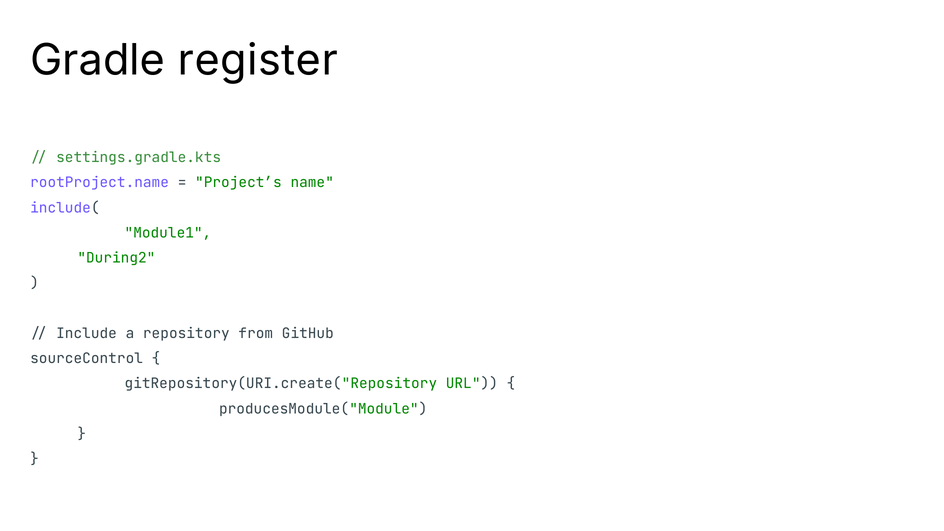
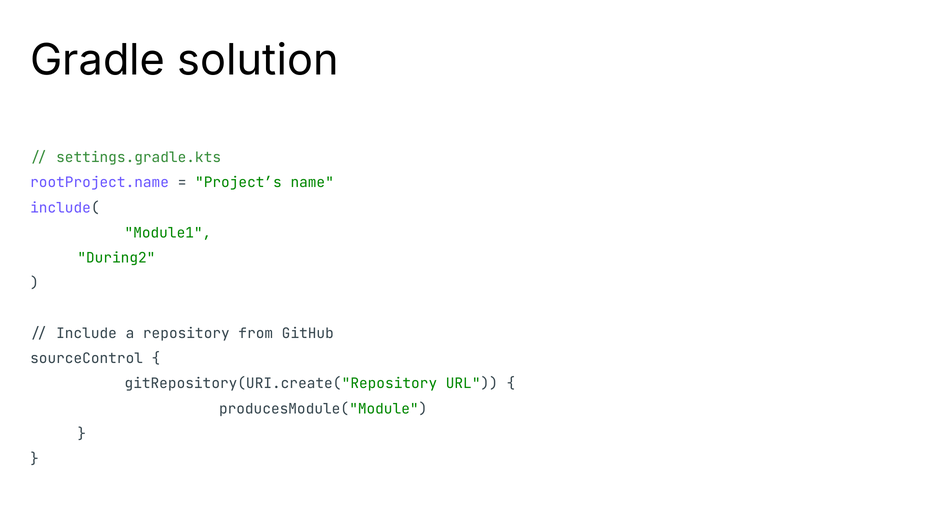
register: register -> solution
